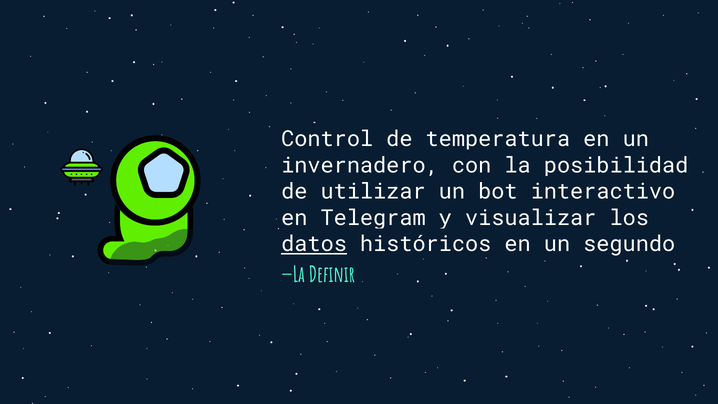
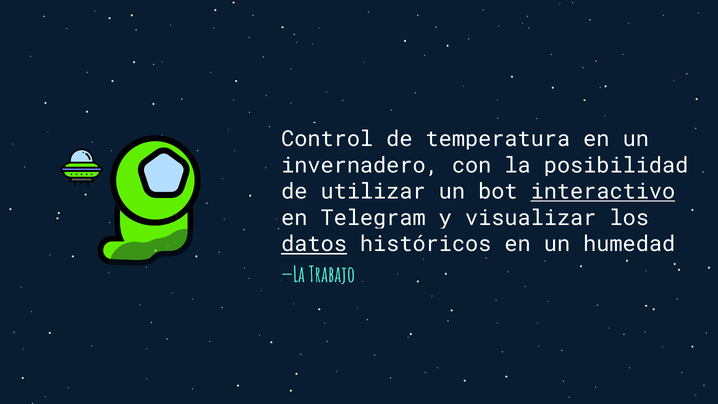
interactivo underline: none -> present
segundo: segundo -> humedad
Definir: Definir -> Trabajo
